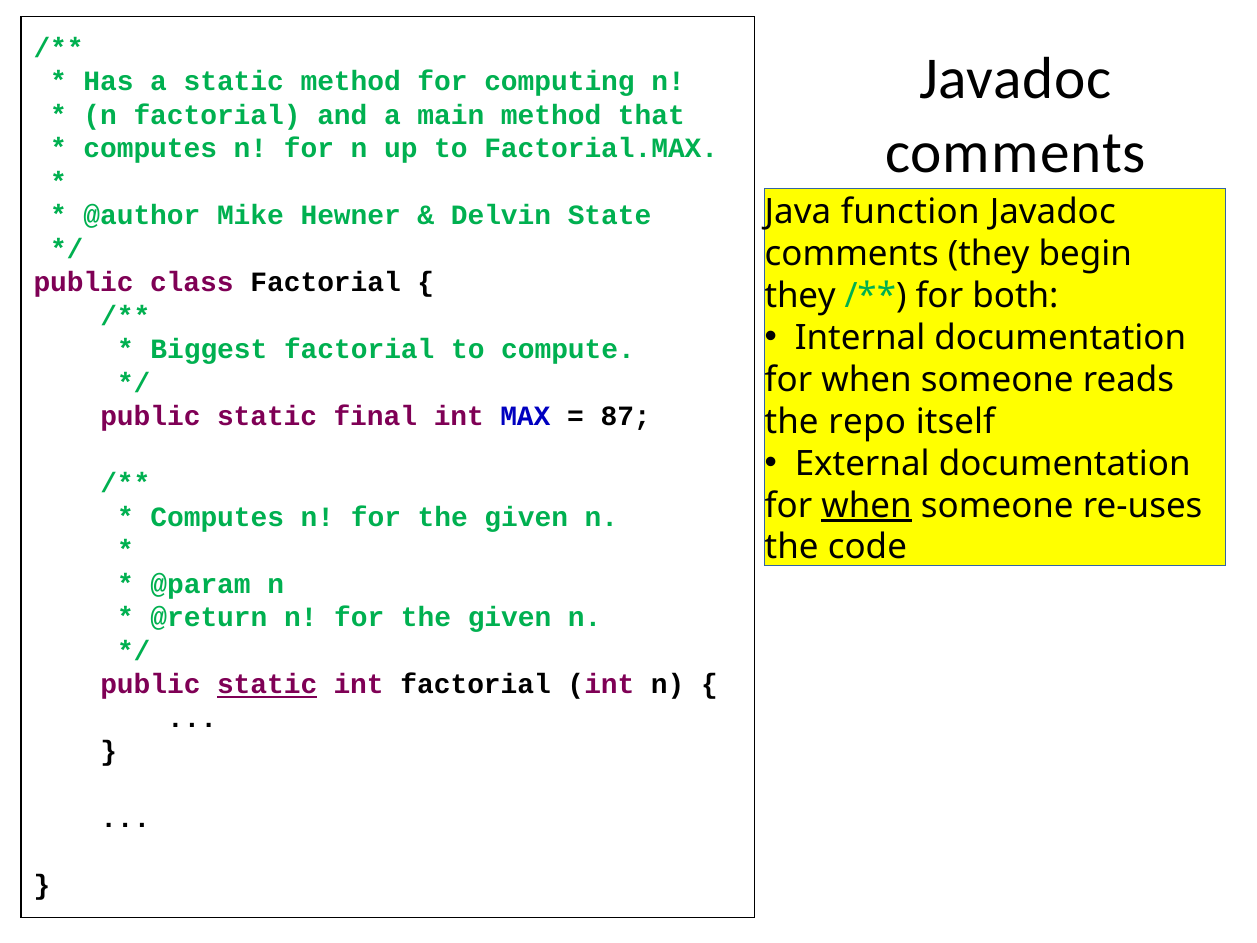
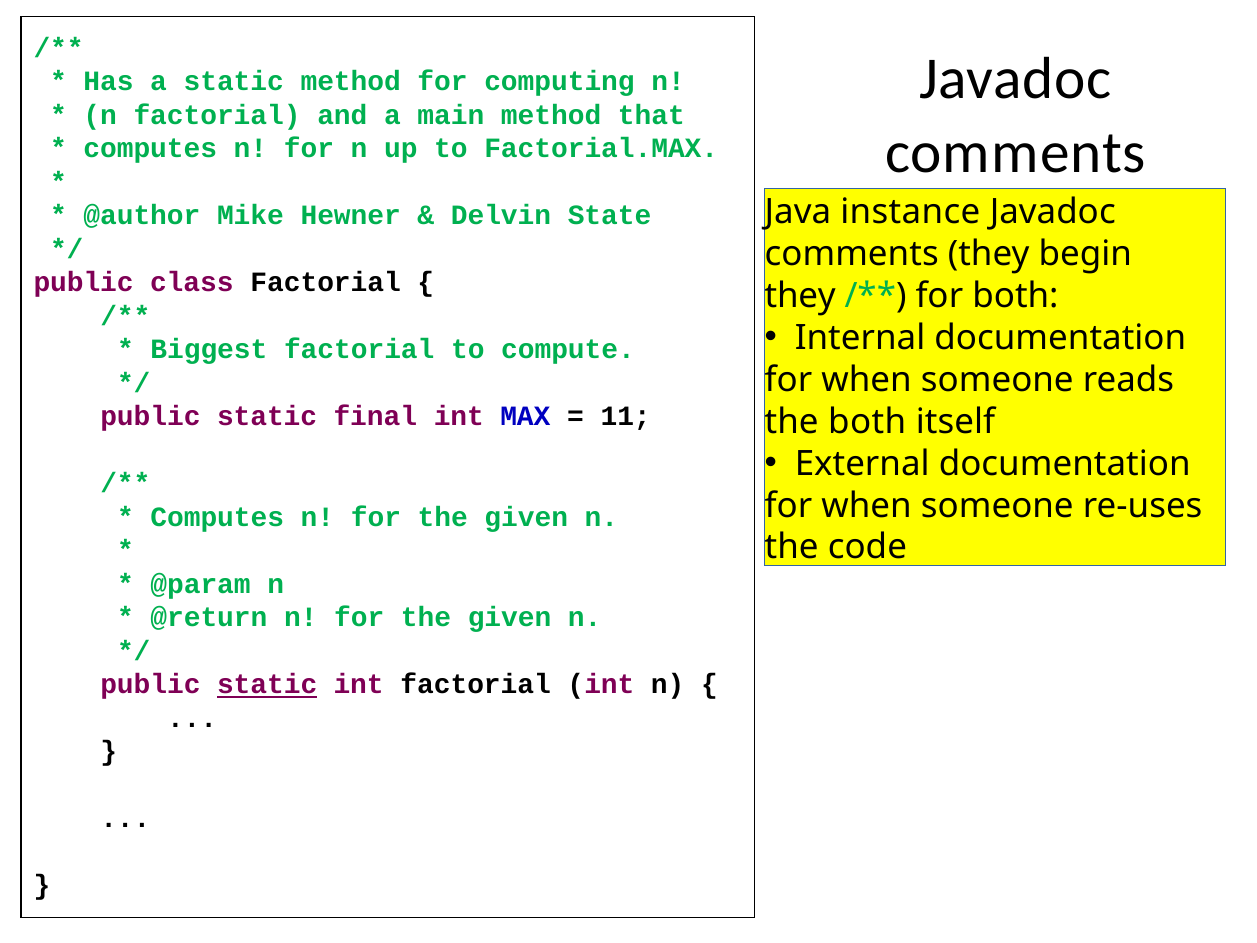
function: function -> instance
87: 87 -> 11
the repo: repo -> both
when at (866, 505) underline: present -> none
